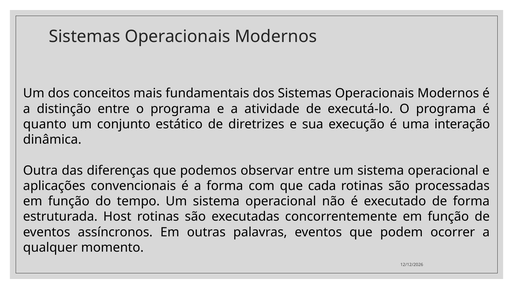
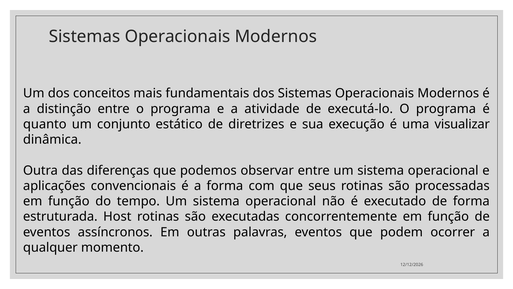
interação: interação -> visualizar
cada: cada -> seus
